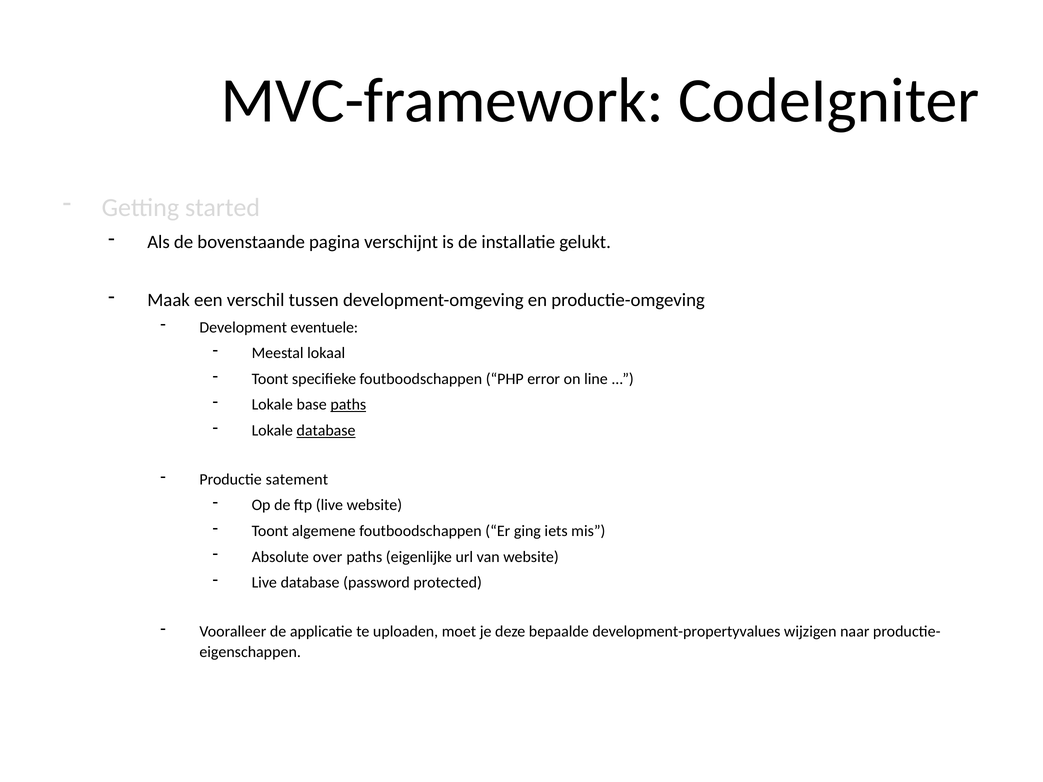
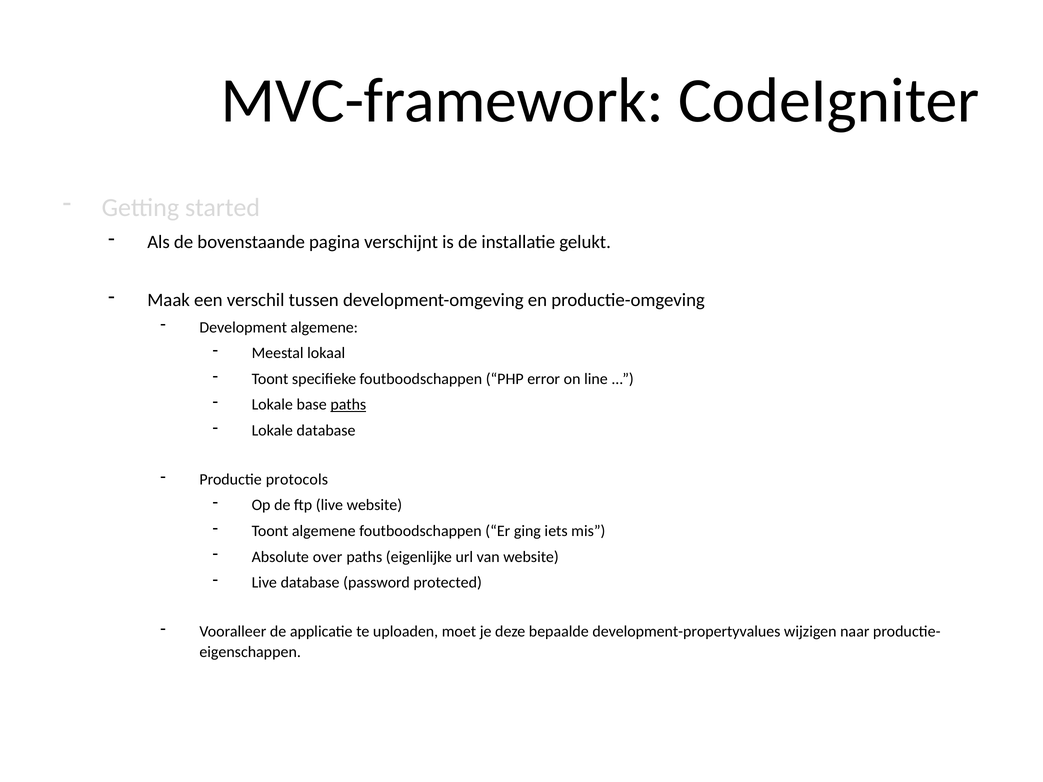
Development eventuele: eventuele -> algemene
database at (326, 431) underline: present -> none
satement: satement -> protocols
